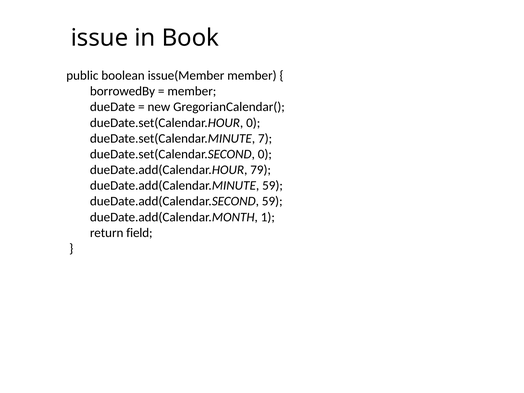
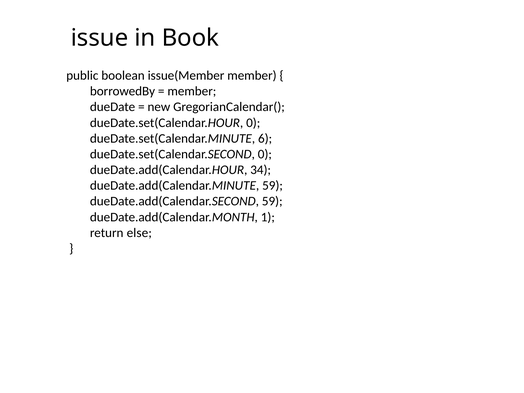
7: 7 -> 6
79: 79 -> 34
field: field -> else
